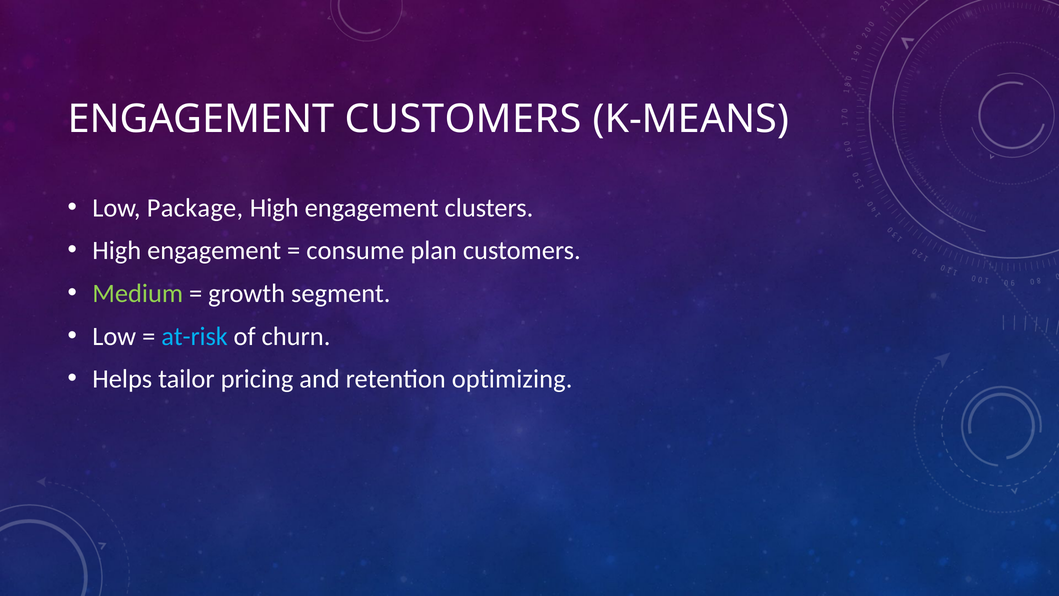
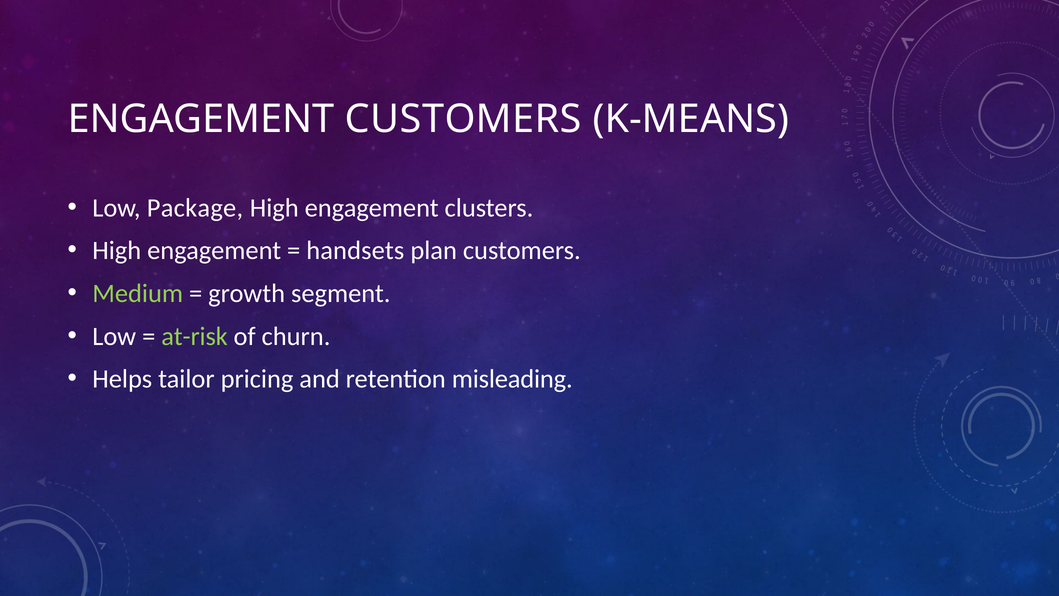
consume: consume -> handsets
at-risk colour: light blue -> light green
optimizing: optimizing -> misleading
